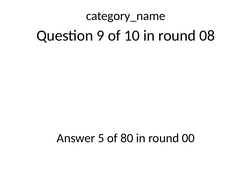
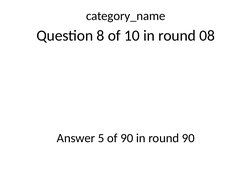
9: 9 -> 8
of 80: 80 -> 90
round 00: 00 -> 90
